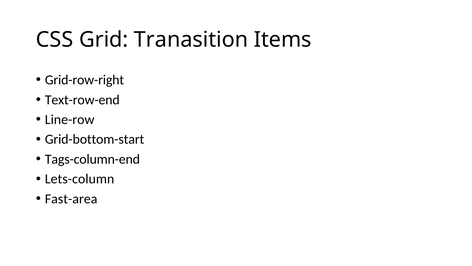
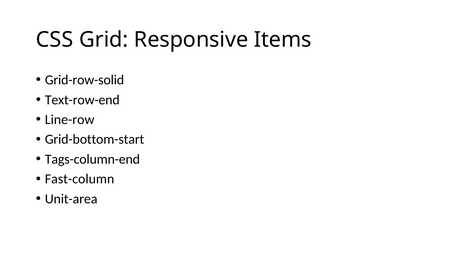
Tranasition: Tranasition -> Responsive
Grid-row-right: Grid-row-right -> Grid-row-solid
Lets-column: Lets-column -> Fast-column
Fast-area: Fast-area -> Unit-area
